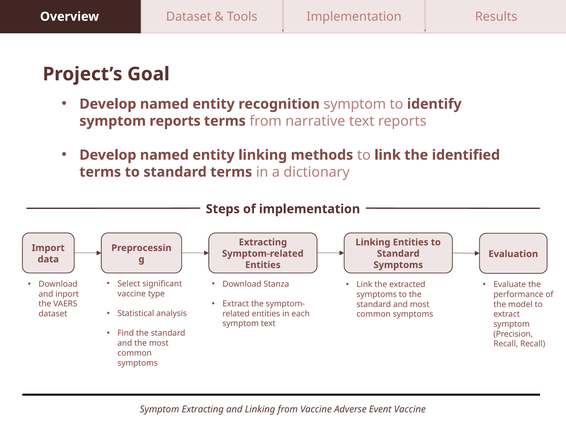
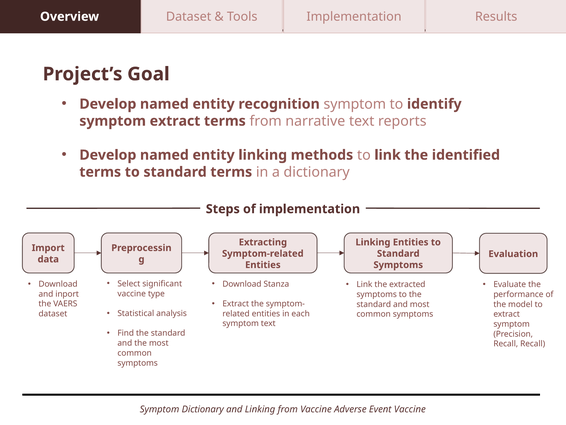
symptom reports: reports -> extract
Symptom Extracting: Extracting -> Dictionary
